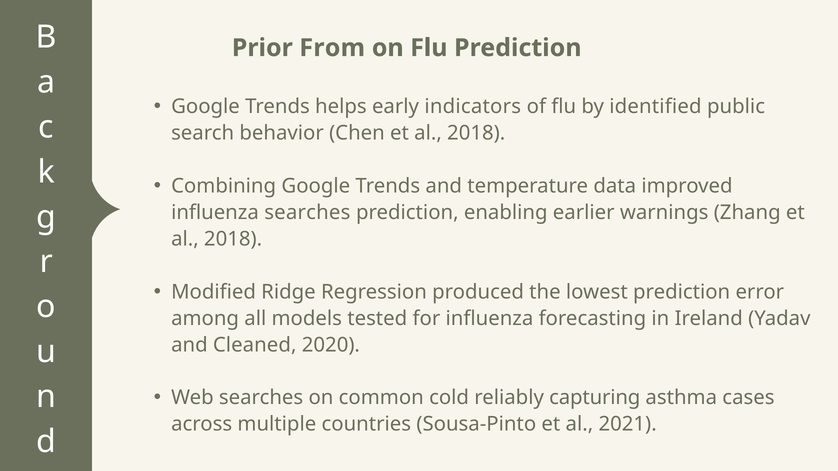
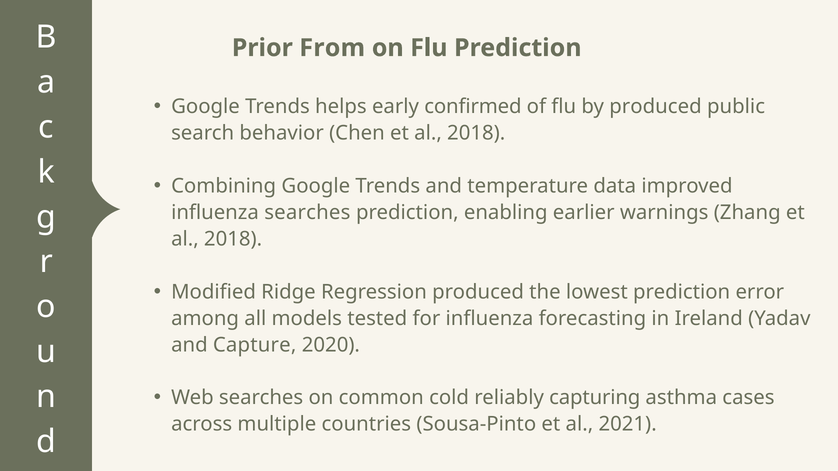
indicators: indicators -> confirmed
by identified: identified -> produced
Cleaned: Cleaned -> Capture
